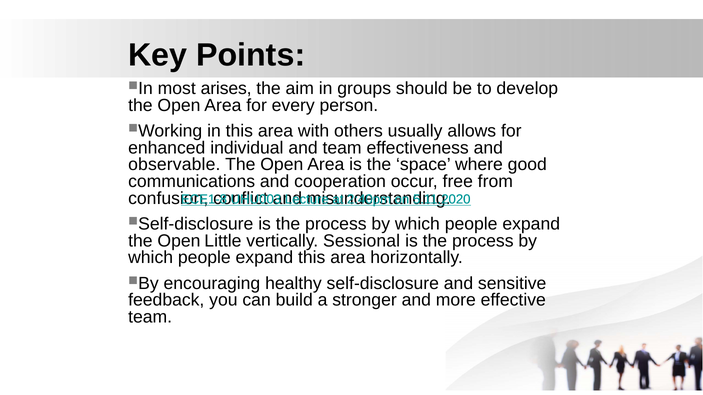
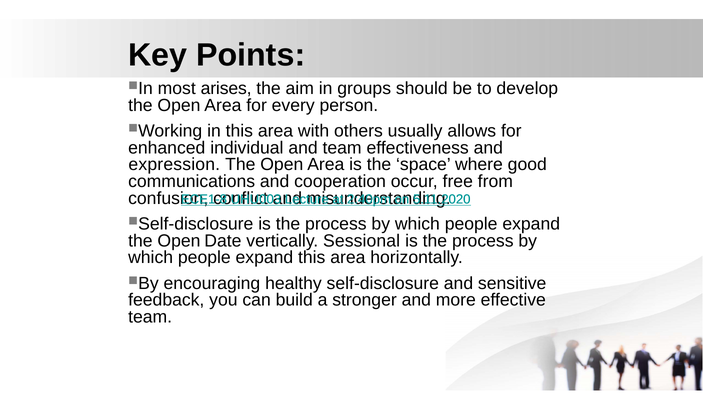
observable: observable -> expression
Little: Little -> Date
